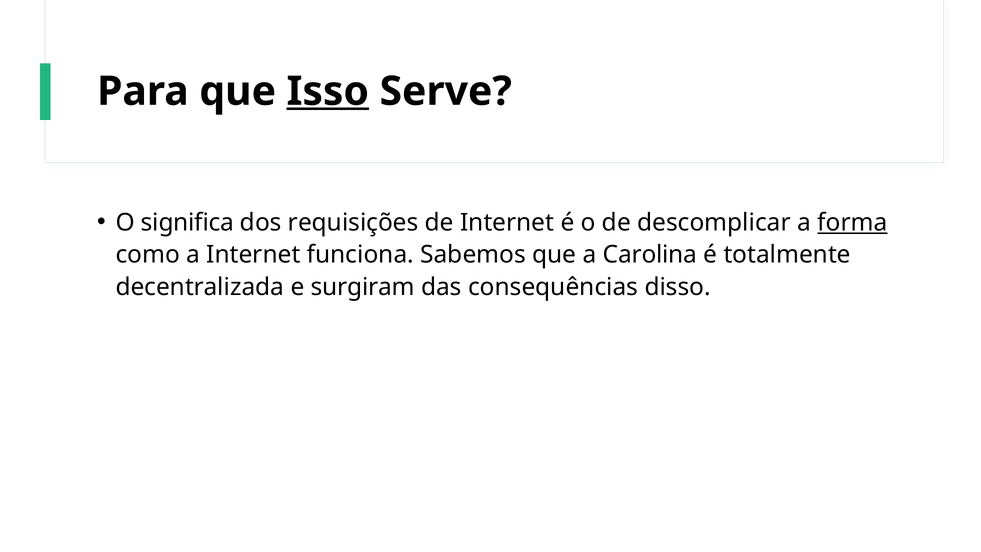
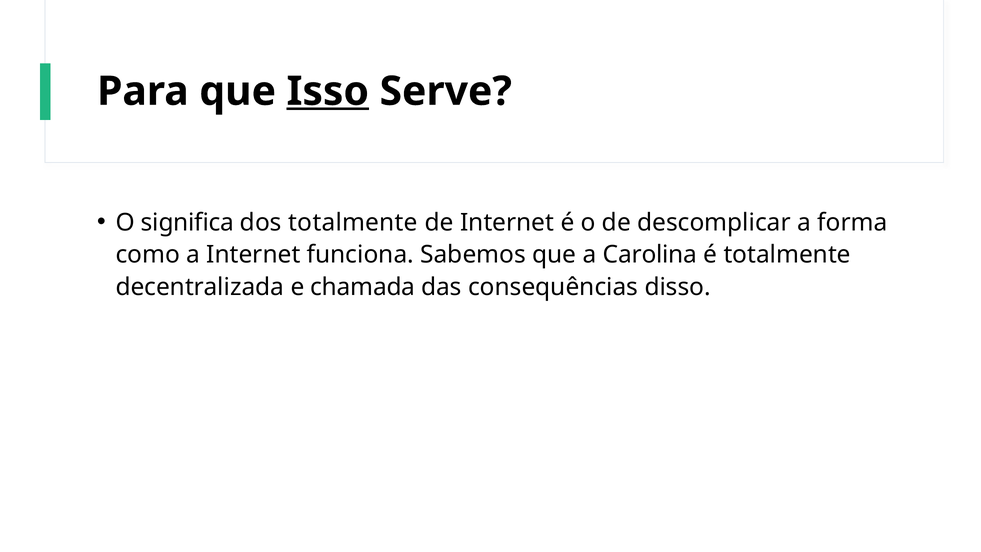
dos requisições: requisições -> totalmente
forma underline: present -> none
surgiram: surgiram -> chamada
